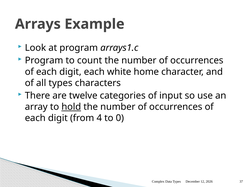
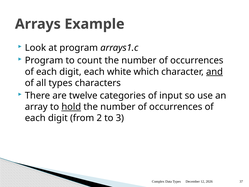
home: home -> which
and underline: none -> present
4: 4 -> 2
0: 0 -> 3
